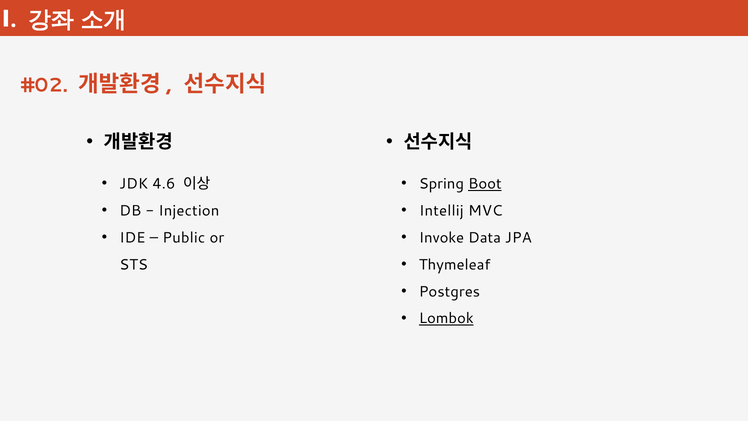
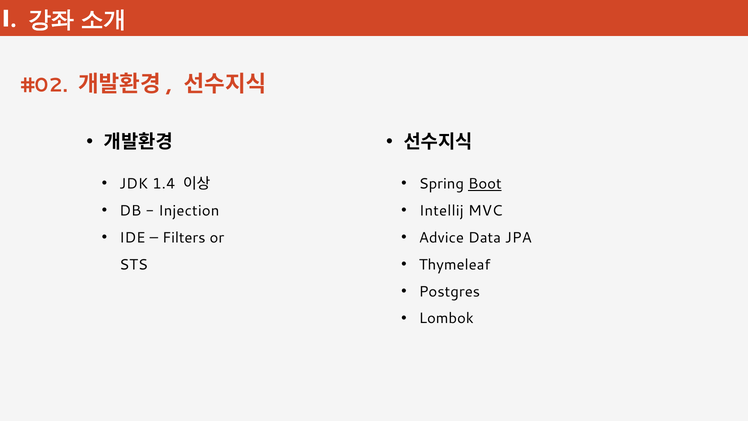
4.6: 4.6 -> 1.4
Public: Public -> Filters
Invoke: Invoke -> Advice
Lombok underline: present -> none
